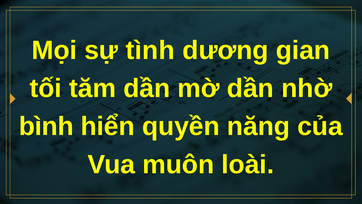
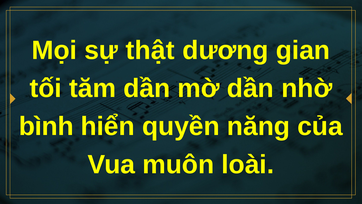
tình: tình -> thật
